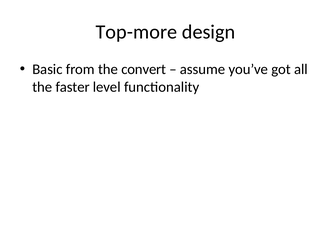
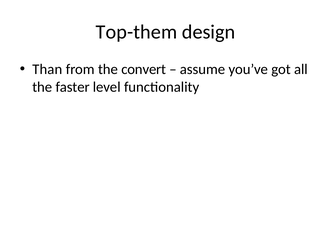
Top-more: Top-more -> Top-them
Basic: Basic -> Than
